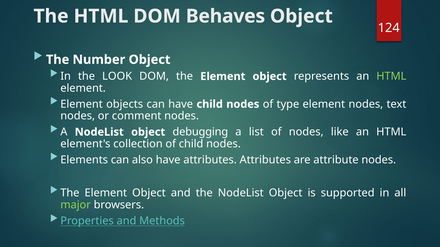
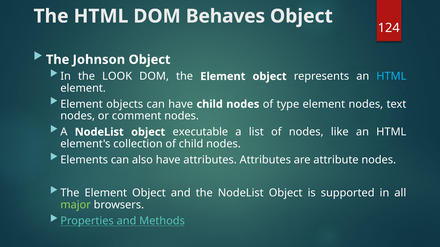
Number: Number -> Johnson
HTML at (391, 77) colour: light green -> light blue
debugging: debugging -> executable
